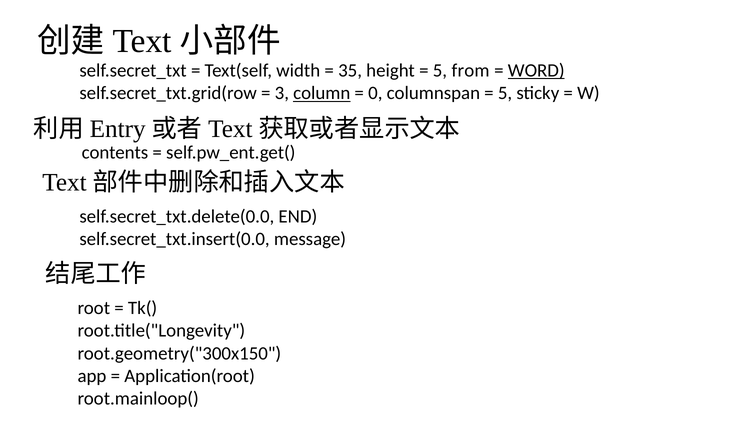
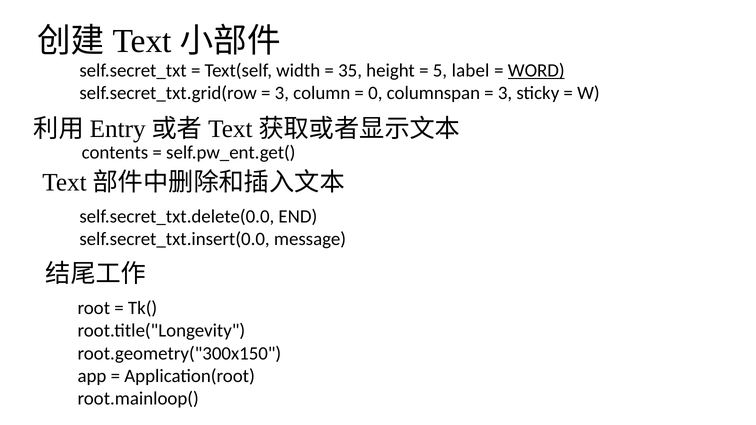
from: from -> label
column underline: present -> none
5 at (505, 93): 5 -> 3
